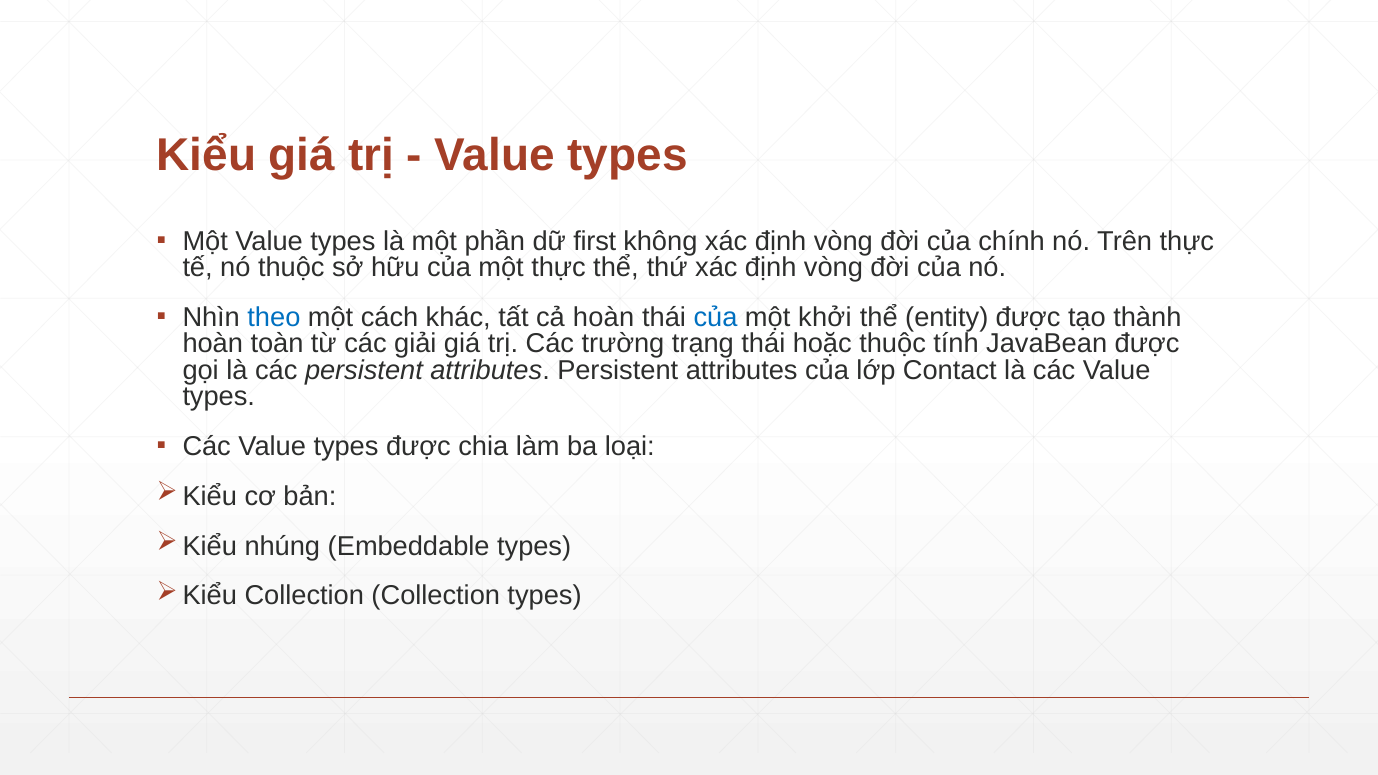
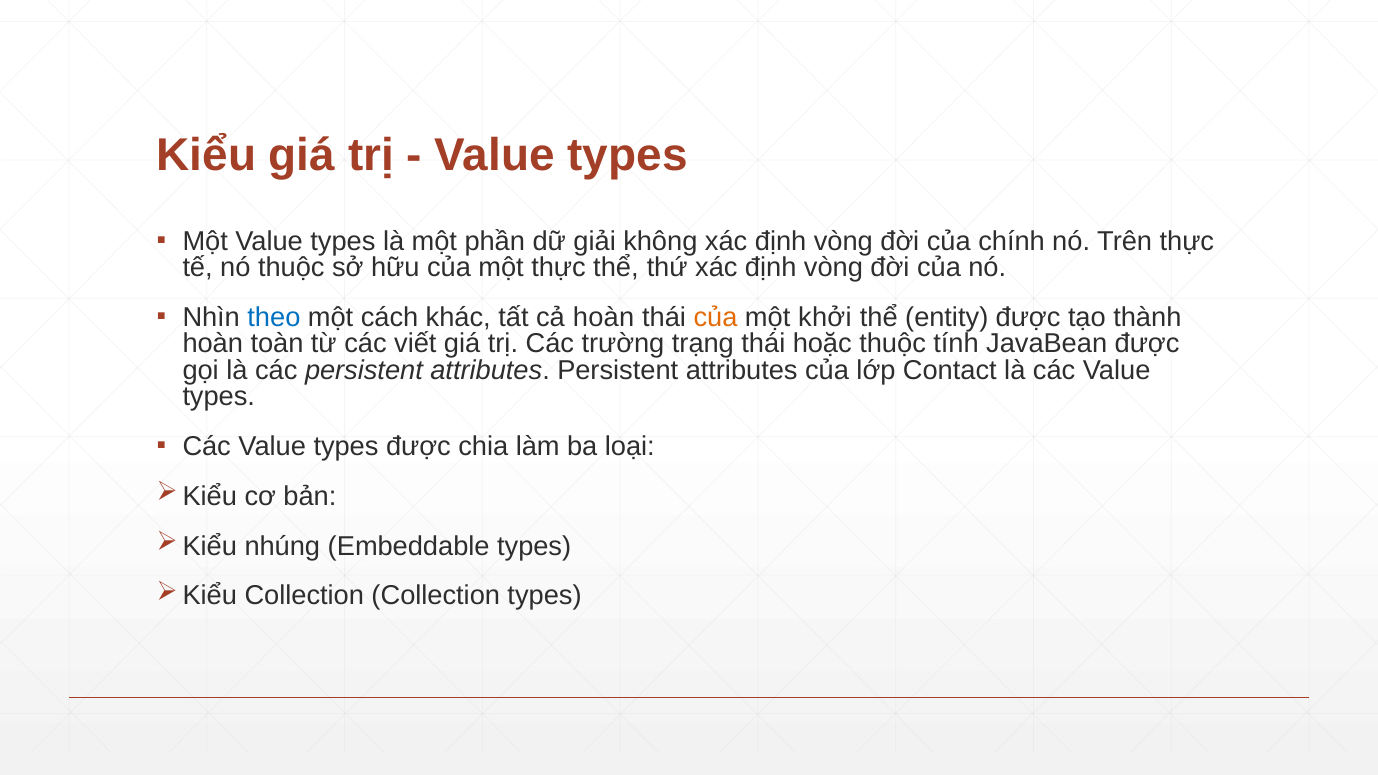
first: first -> giải
của at (715, 317) colour: blue -> orange
giải: giải -> viết
